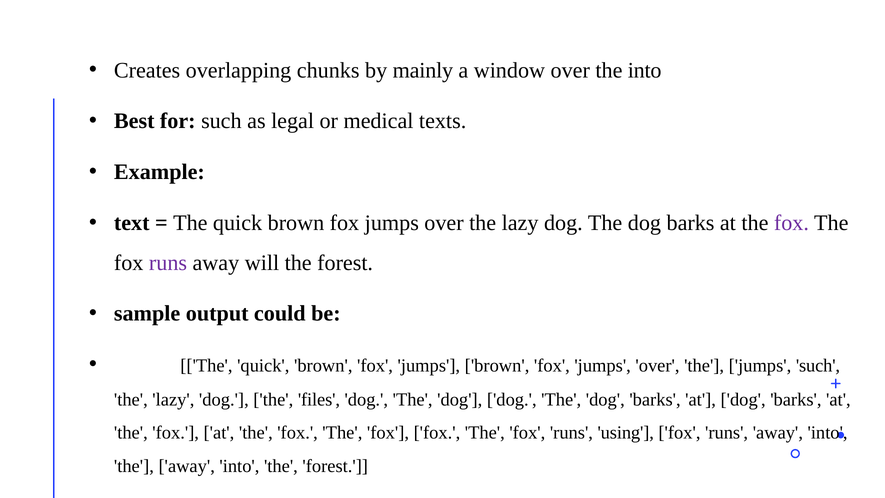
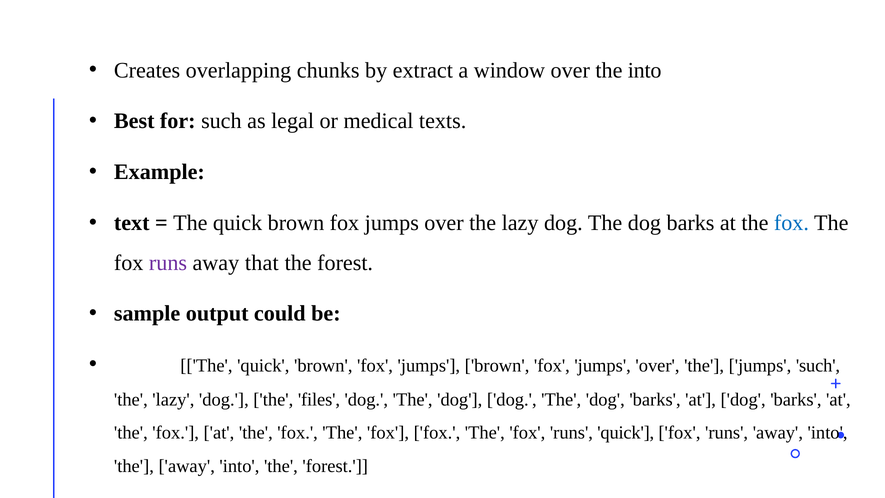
mainly: mainly -> extract
fox at (791, 223) colour: purple -> blue
will: will -> that
runs using: using -> quick
